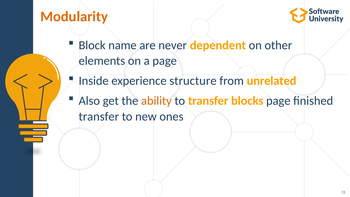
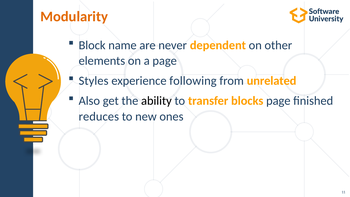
Inside: Inside -> Styles
structure: structure -> following
ability colour: orange -> black
transfer at (99, 116): transfer -> reduces
